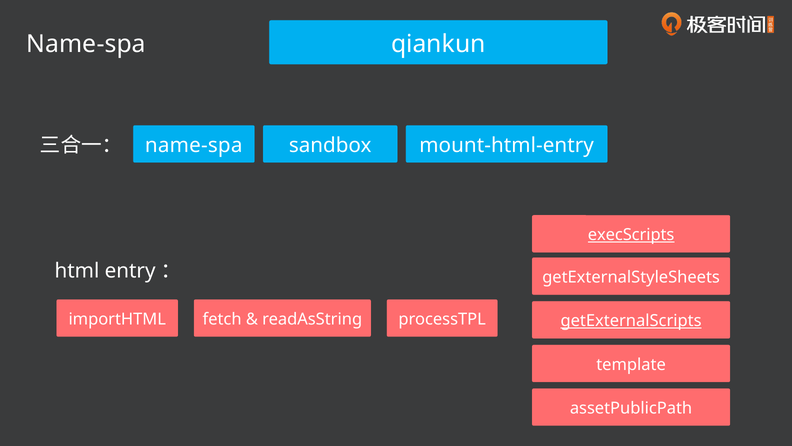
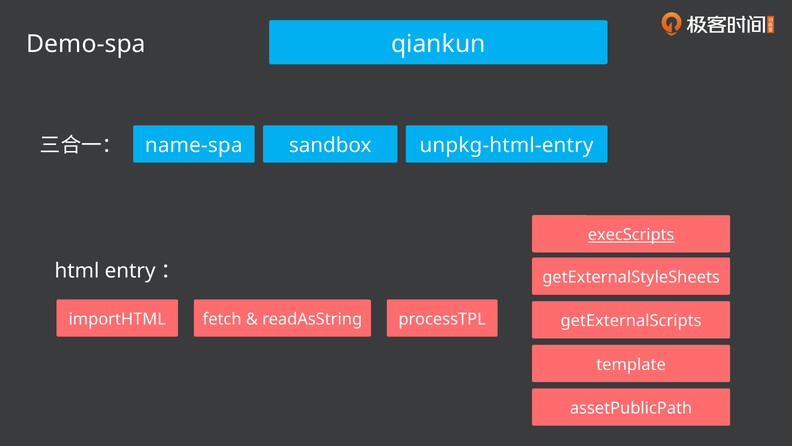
Name-spa at (86, 44): Name-spa -> Demo-spa
mount-html-entry: mount-html-entry -> unpkg-html-entry
getExternalScripts underline: present -> none
